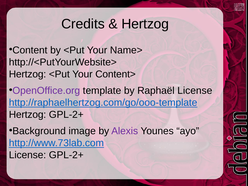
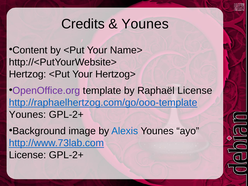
Hertzog at (145, 24): Hertzog -> Younes
Content>: Content> -> Hertzog>
Hertzog at (28, 115): Hertzog -> Younes
Alexis colour: purple -> blue
